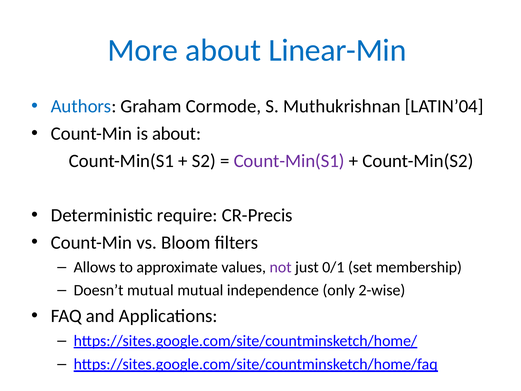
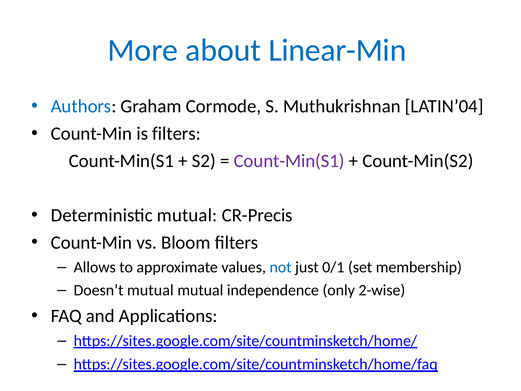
is about: about -> filters
Deterministic require: require -> mutual
not colour: purple -> blue
